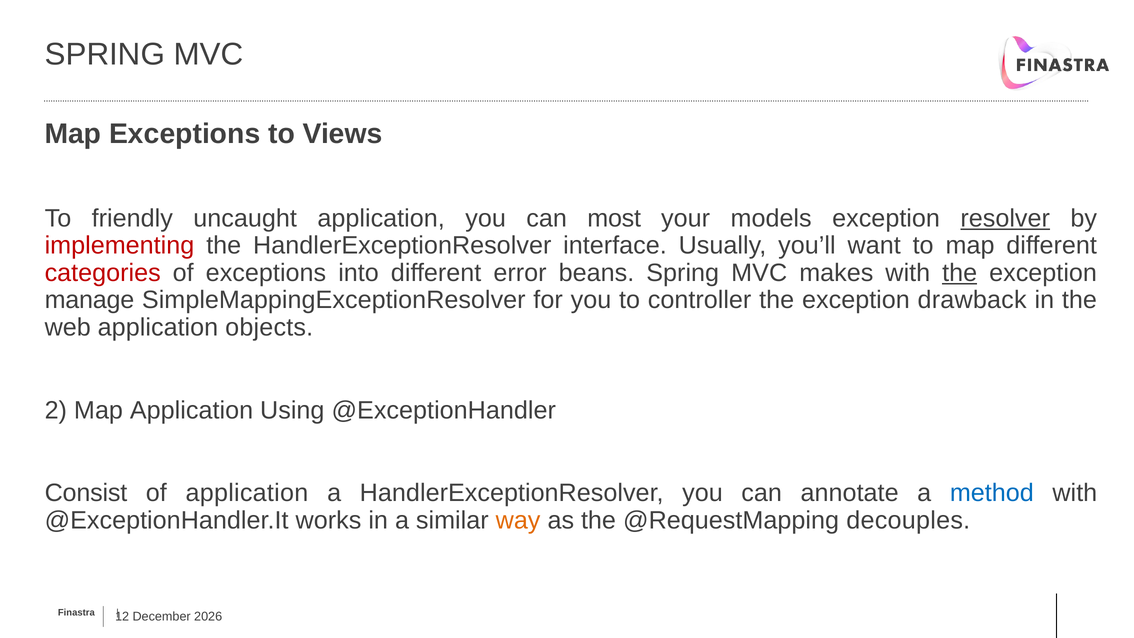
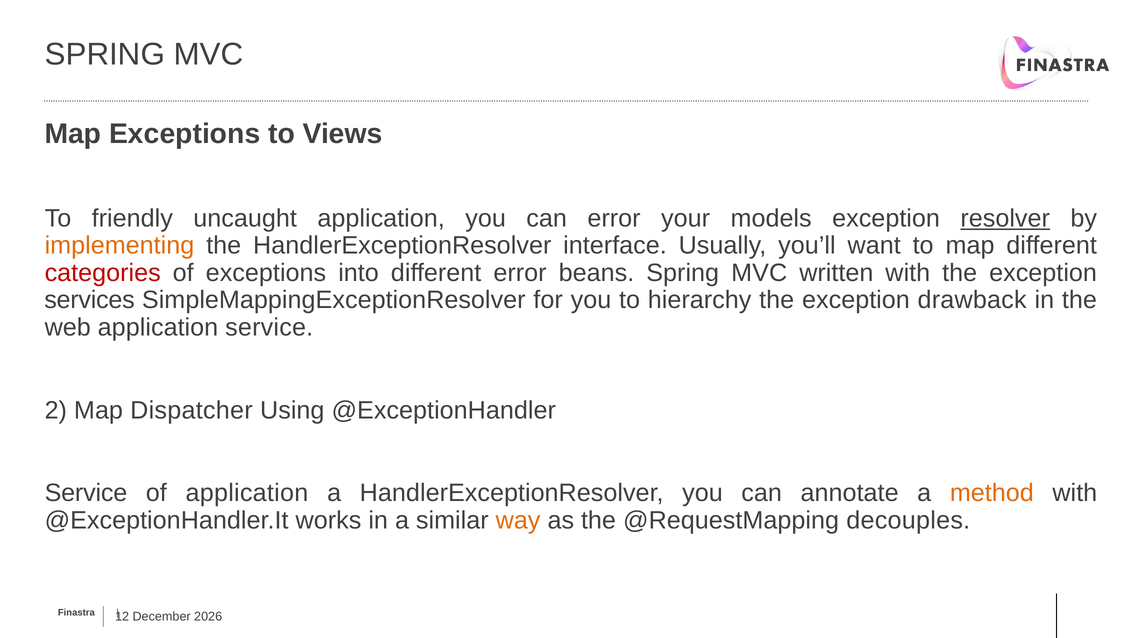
can most: most -> error
implementing colour: red -> orange
makes: makes -> written
the at (960, 273) underline: present -> none
manage: manage -> services
controller: controller -> hierarchy
application objects: objects -> service
Map Application: Application -> Dispatcher
Consist at (86, 493): Consist -> Service
method colour: blue -> orange
